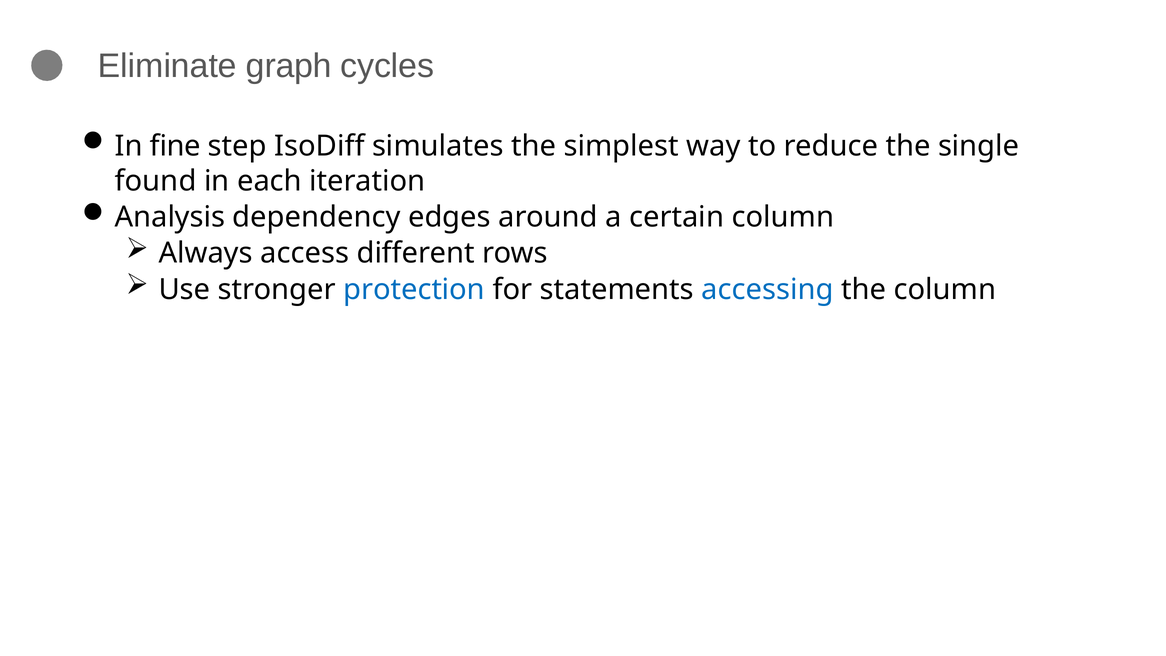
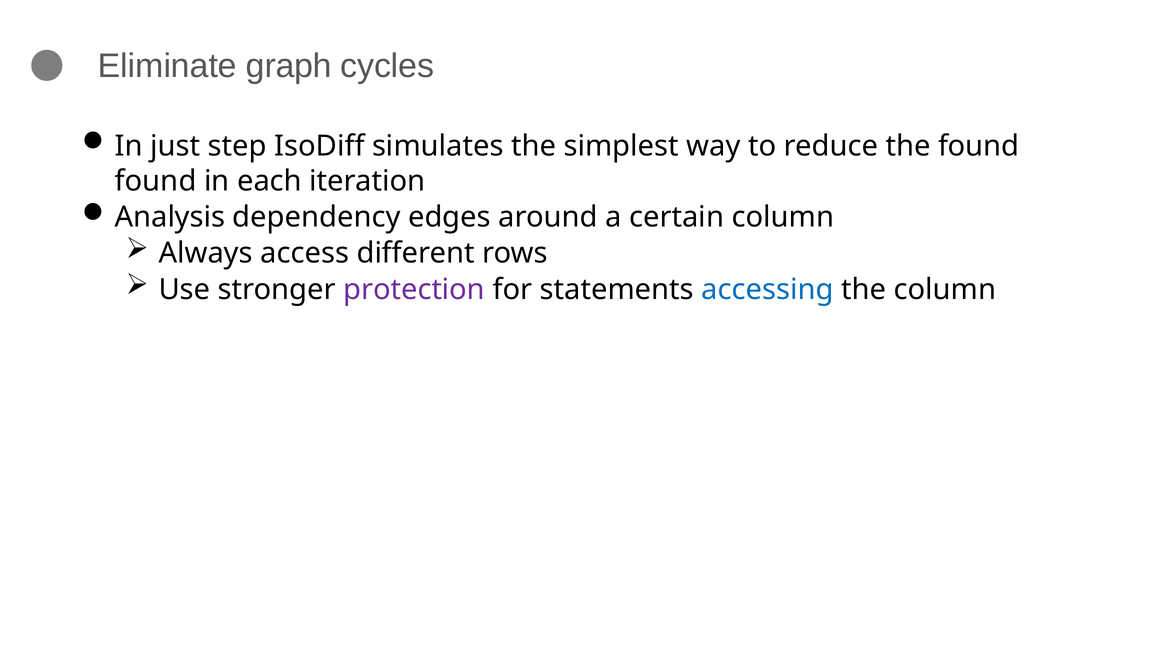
fine: fine -> just
the single: single -> found
protection colour: blue -> purple
